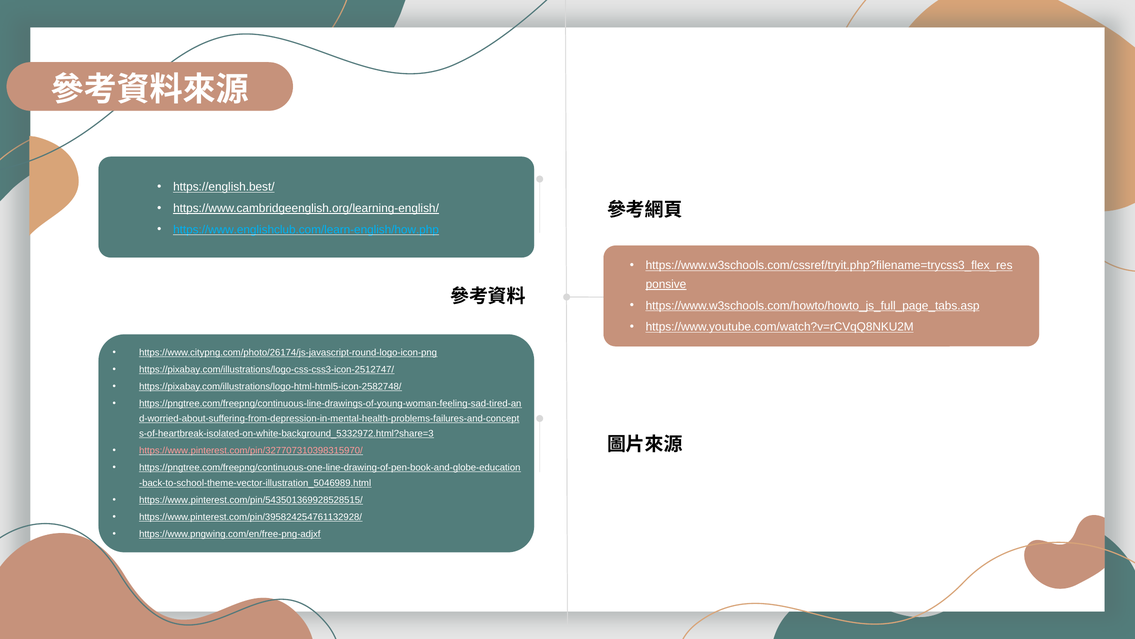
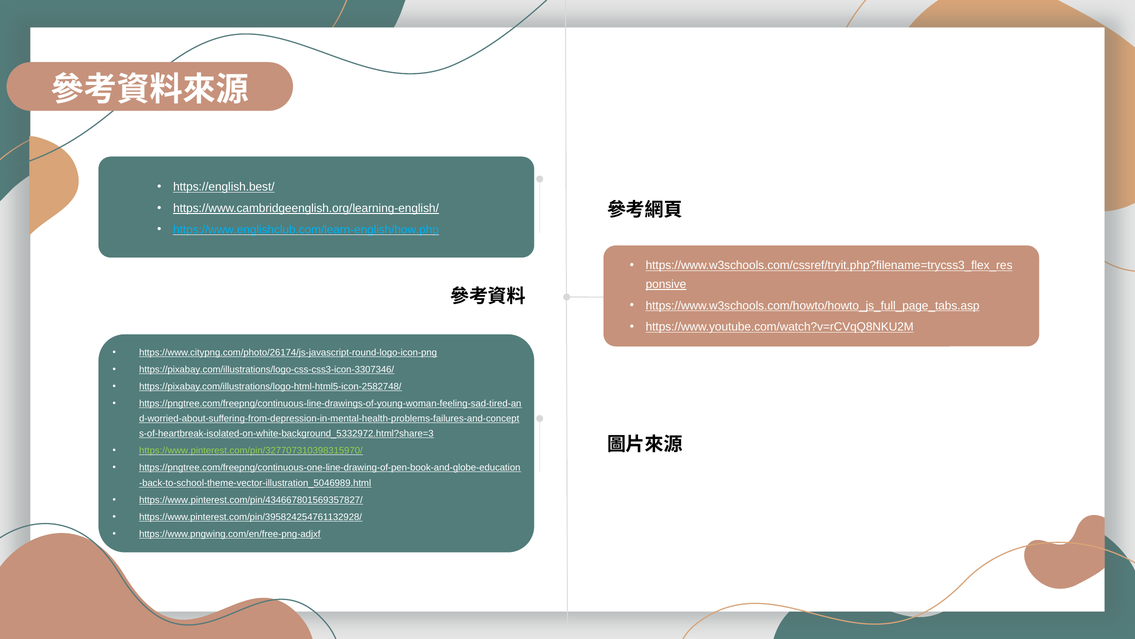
https://pixabay.com/illustrations/logo-css-css3-icon-2512747/: https://pixabay.com/illustrations/logo-css-css3-icon-2512747/ -> https://pixabay.com/illustrations/logo-css-css3-icon-3307346/
https://www.pinterest.com/pin/327707310398315970/ colour: pink -> light green
https://www.pinterest.com/pin/543501369928528515/: https://www.pinterest.com/pin/543501369928528515/ -> https://www.pinterest.com/pin/434667801569357827/
